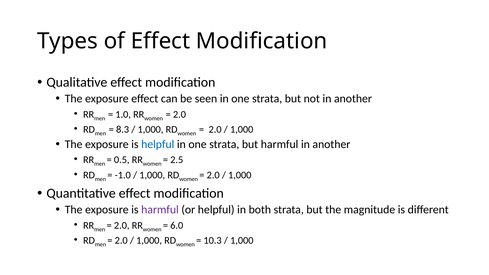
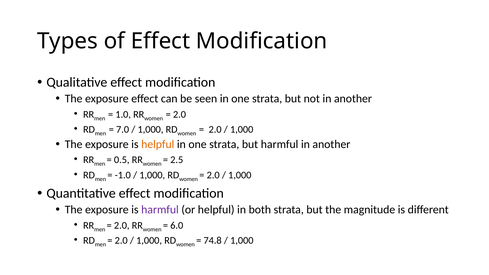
8.3: 8.3 -> 7.0
helpful at (158, 144) colour: blue -> orange
10.3: 10.3 -> 74.8
